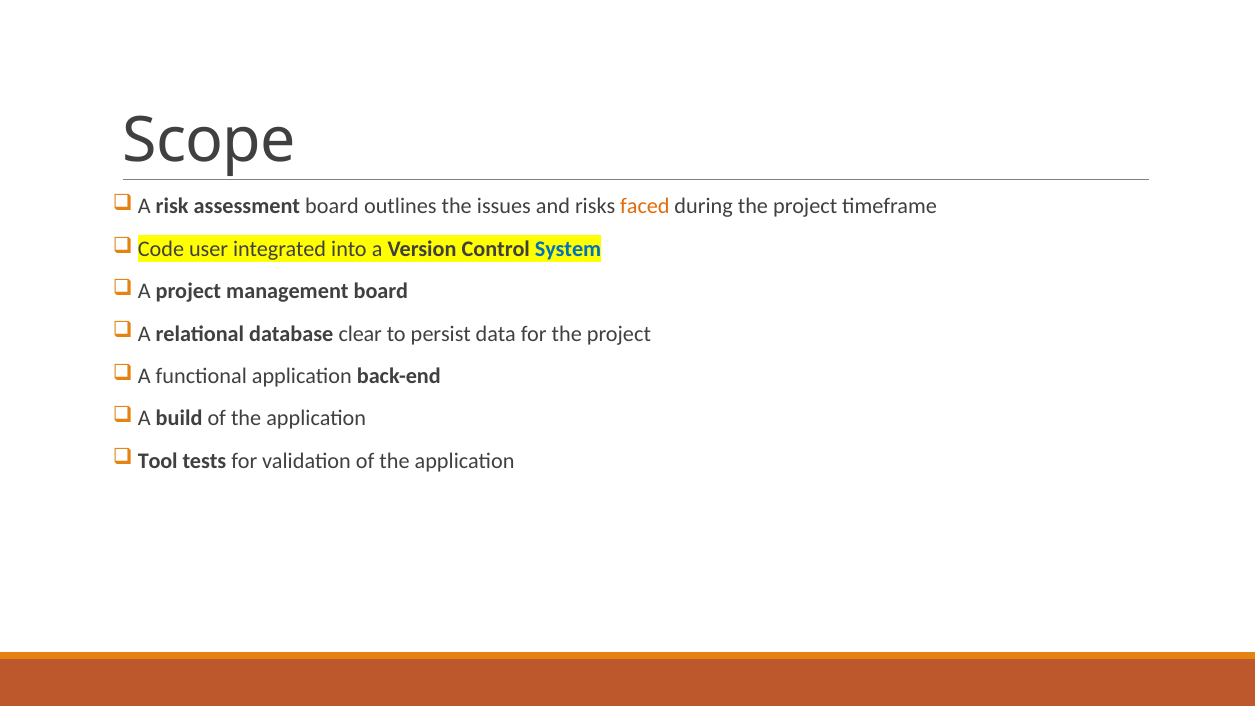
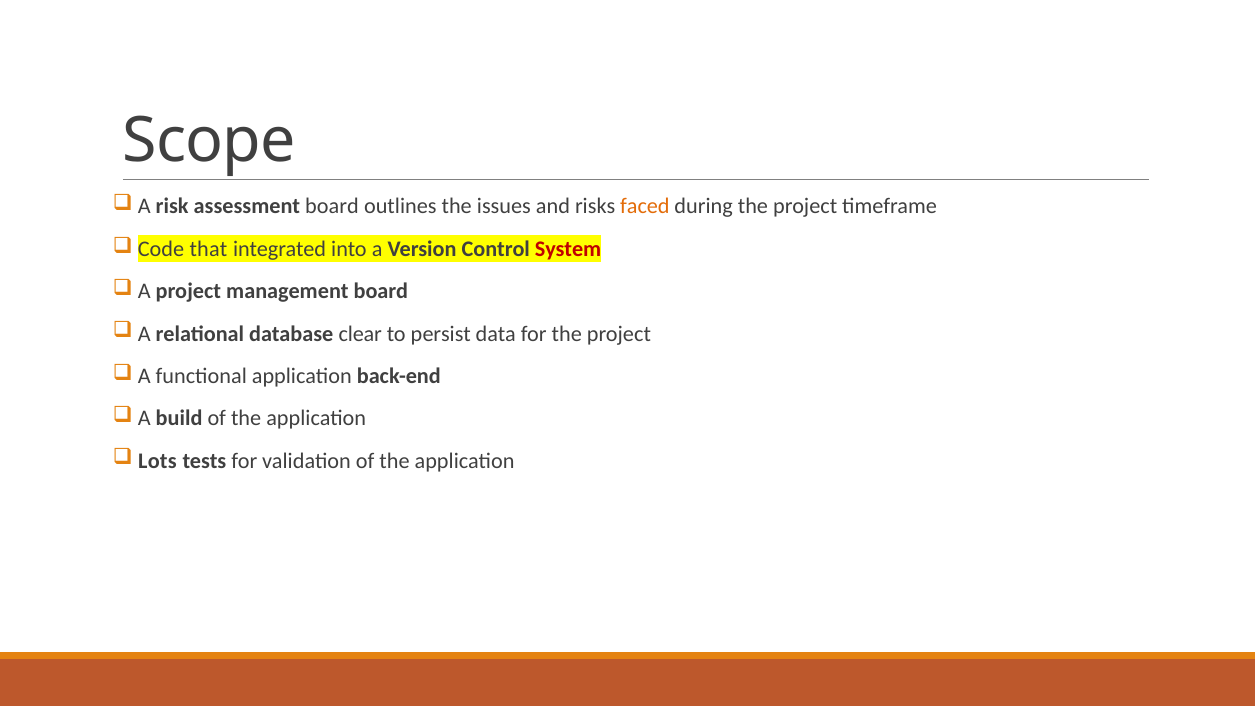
user: user -> that
System colour: blue -> red
Tool: Tool -> Lots
